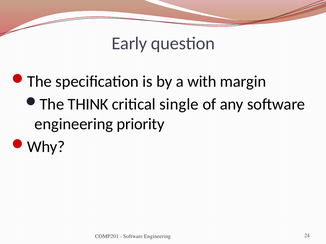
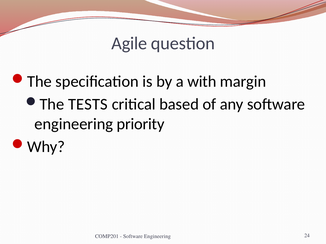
Early: Early -> Agile
THINK: THINK -> TESTS
single: single -> based
